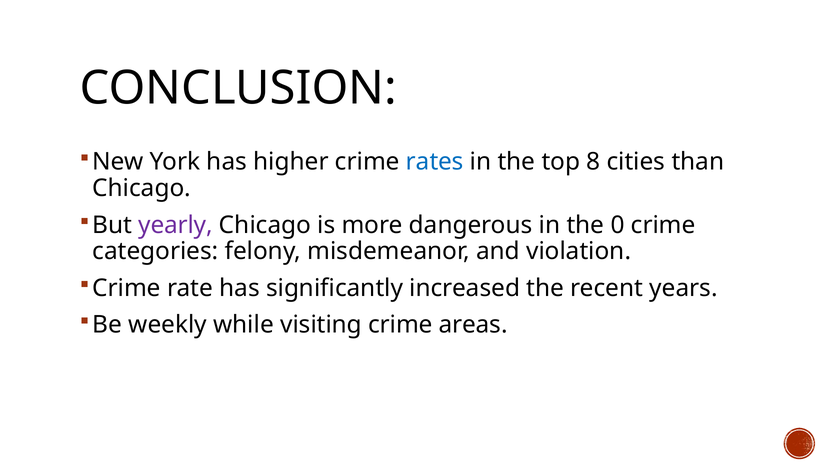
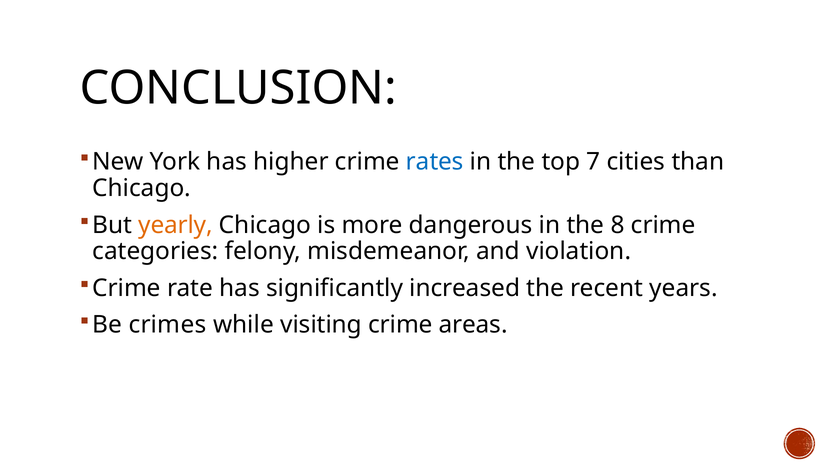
8: 8 -> 7
yearly colour: purple -> orange
0: 0 -> 8
weekly: weekly -> crimes
